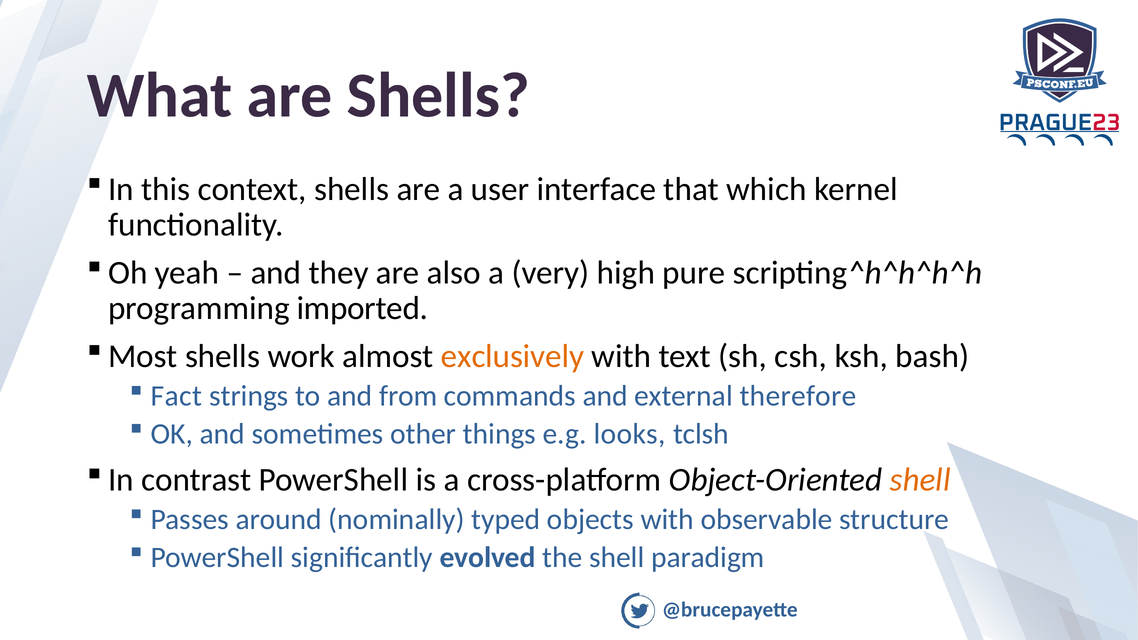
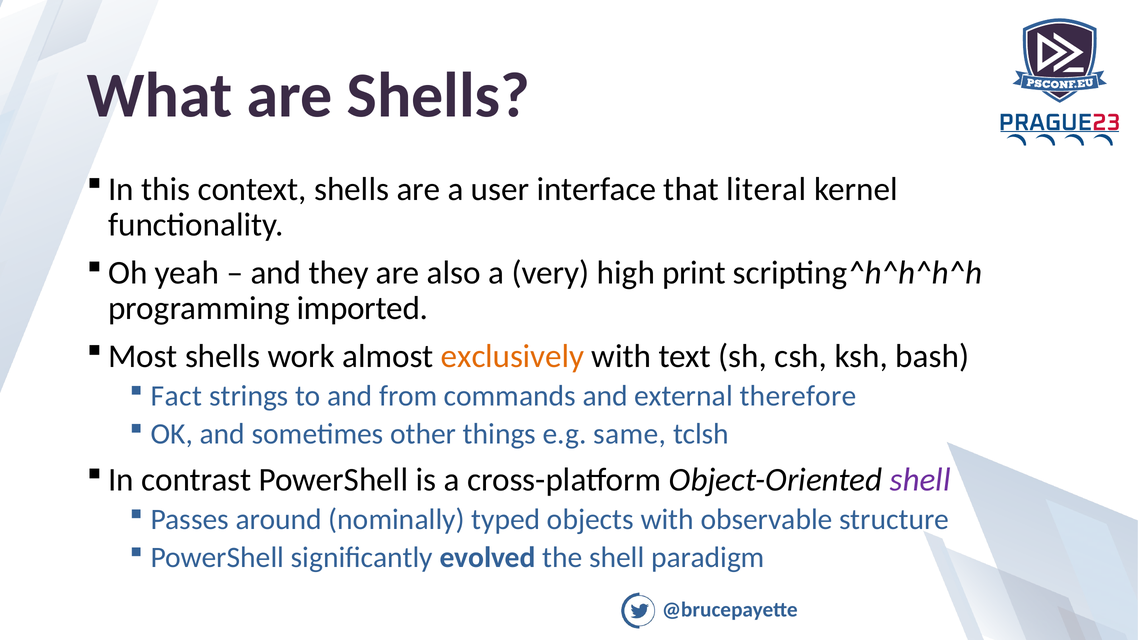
which: which -> literal
pure: pure -> print
looks: looks -> same
shell at (920, 480) colour: orange -> purple
